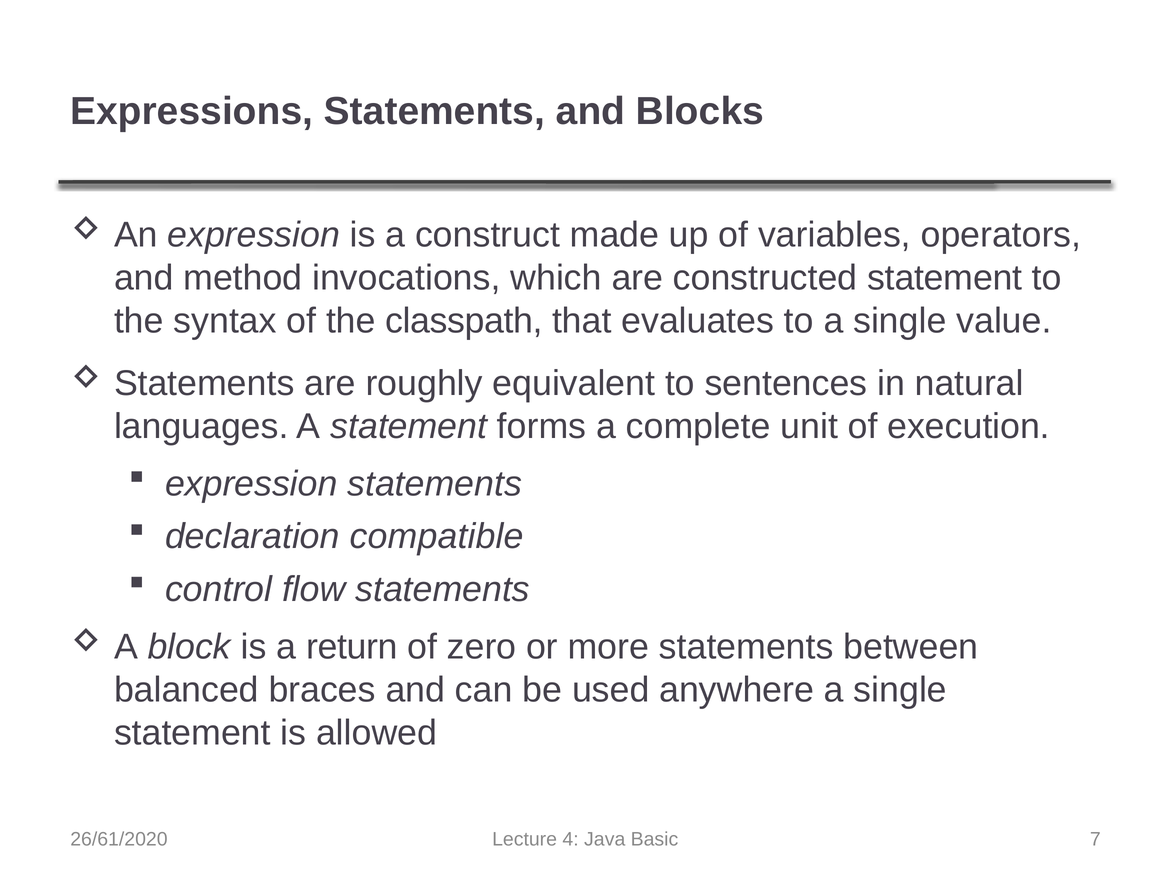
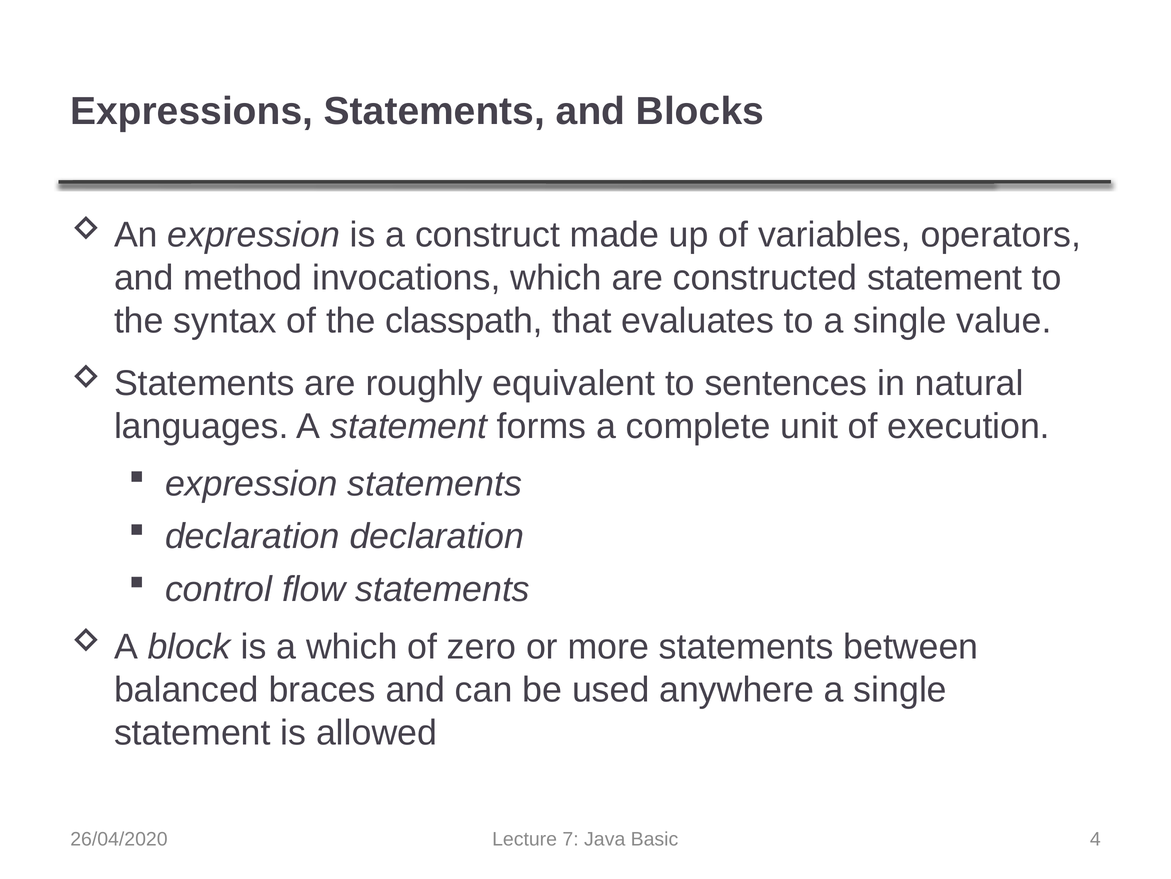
declaration compatible: compatible -> declaration
a return: return -> which
26/61/2020: 26/61/2020 -> 26/04/2020
4: 4 -> 7
7: 7 -> 4
